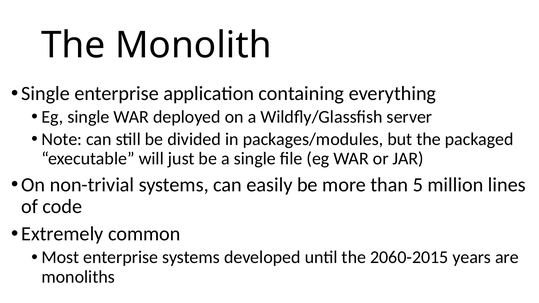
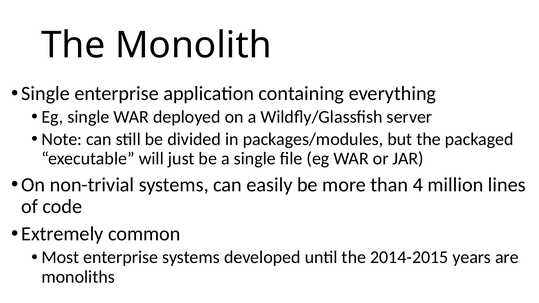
5: 5 -> 4
2060-2015: 2060-2015 -> 2014-2015
